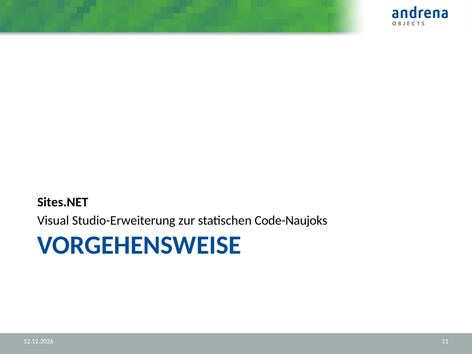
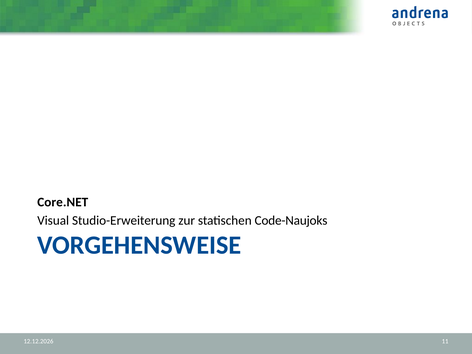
Sites.NET: Sites.NET -> Core.NET
